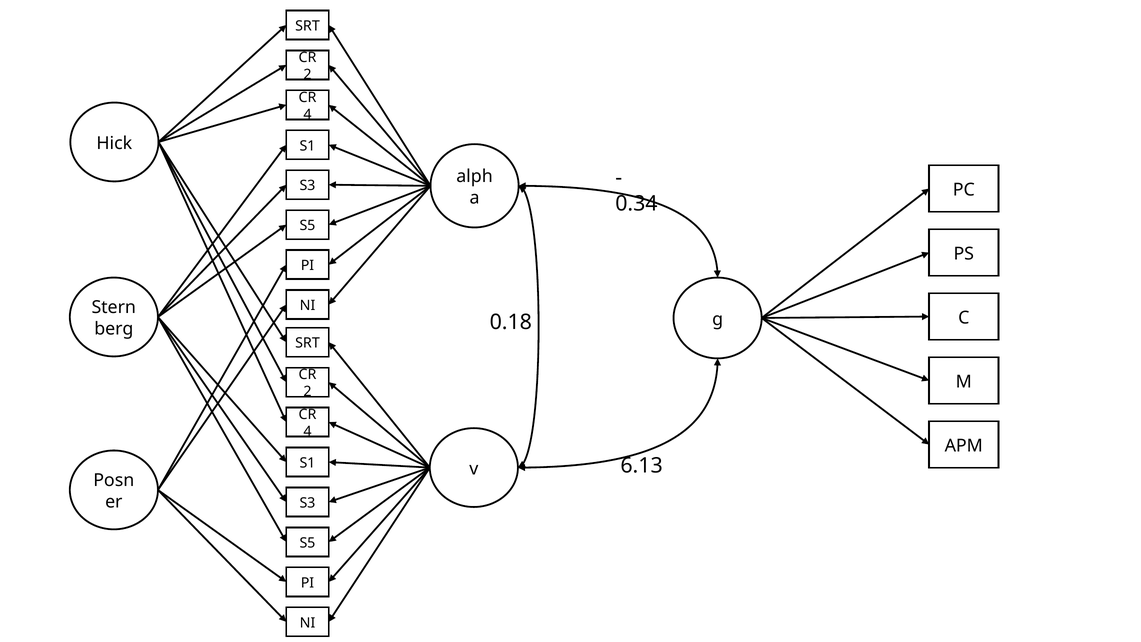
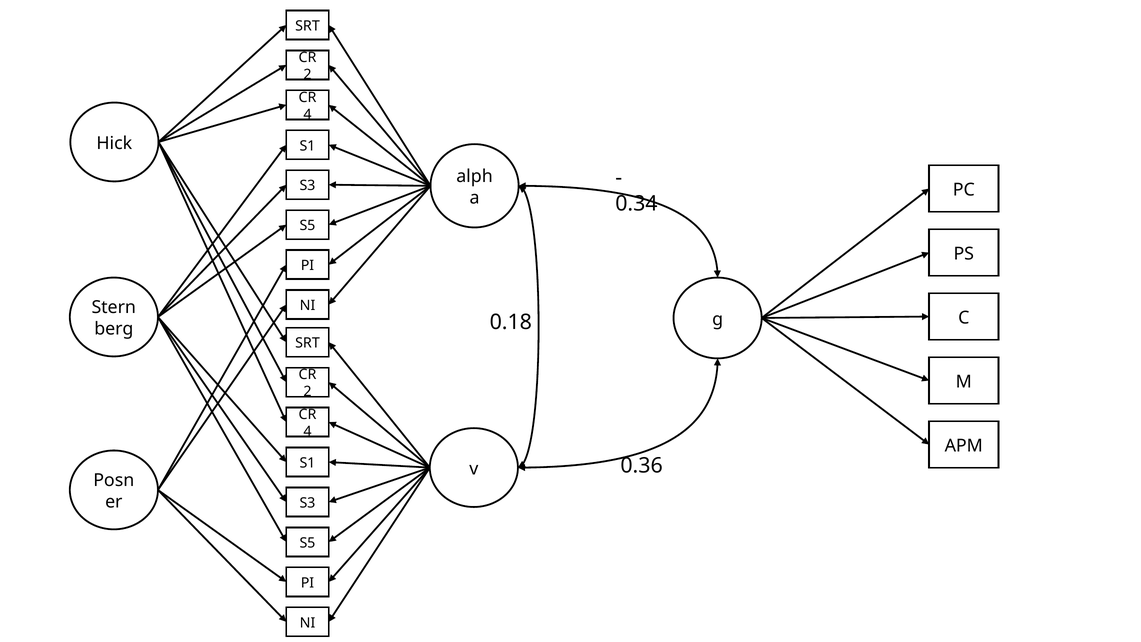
6.13: 6.13 -> 0.36
